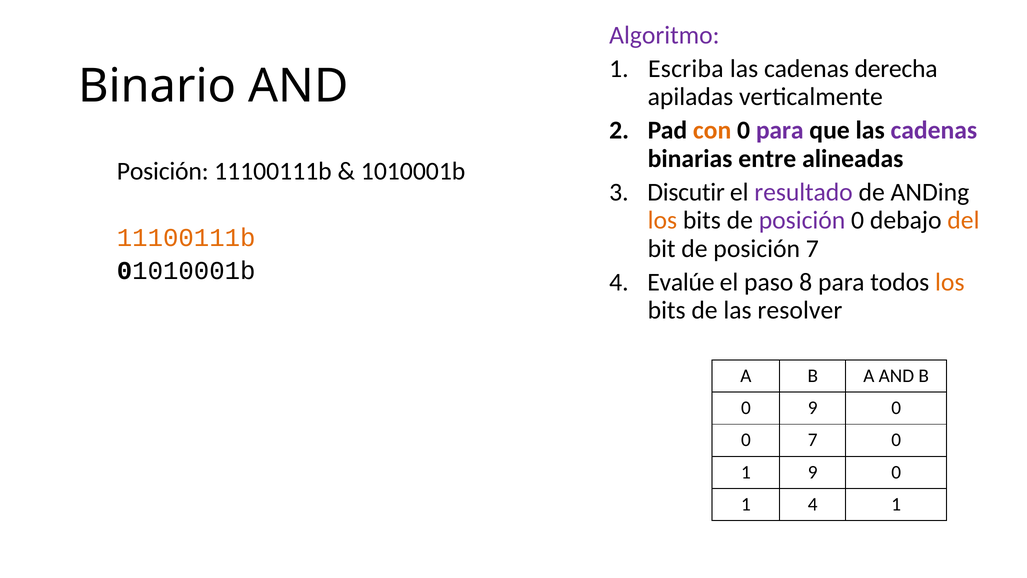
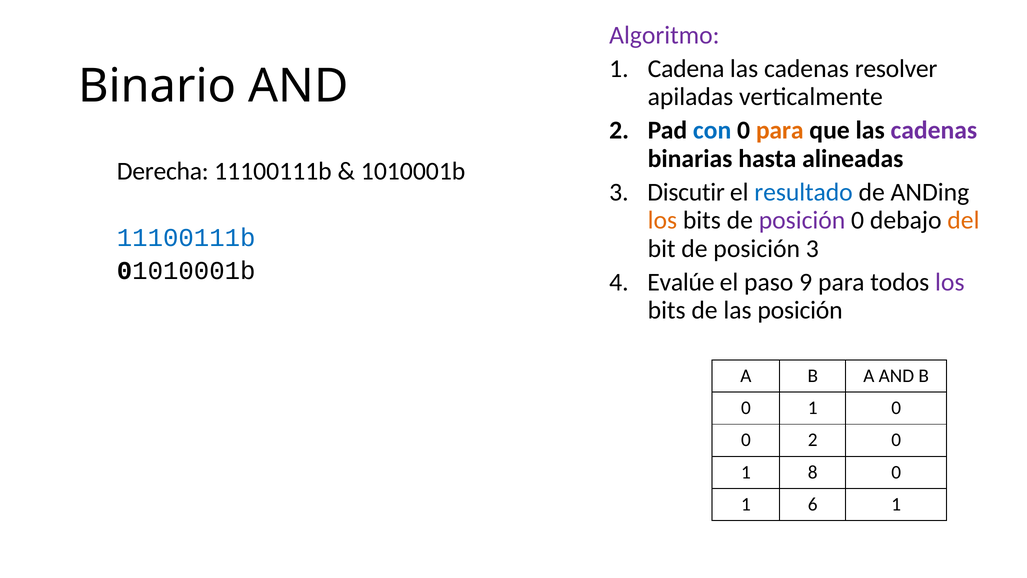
Escriba: Escriba -> Cadena
derecha: derecha -> resolver
con colour: orange -> blue
para at (780, 130) colour: purple -> orange
entre: entre -> hasta
Posición at (163, 171): Posición -> Derecha
resultado colour: purple -> blue
11100111b at (186, 237) colour: orange -> blue
posición 7: 7 -> 3
8: 8 -> 9
los at (950, 282) colour: orange -> purple
las resolver: resolver -> posición
9 at (813, 408): 9 -> 1
0 7: 7 -> 2
1 9: 9 -> 8
1 4: 4 -> 6
